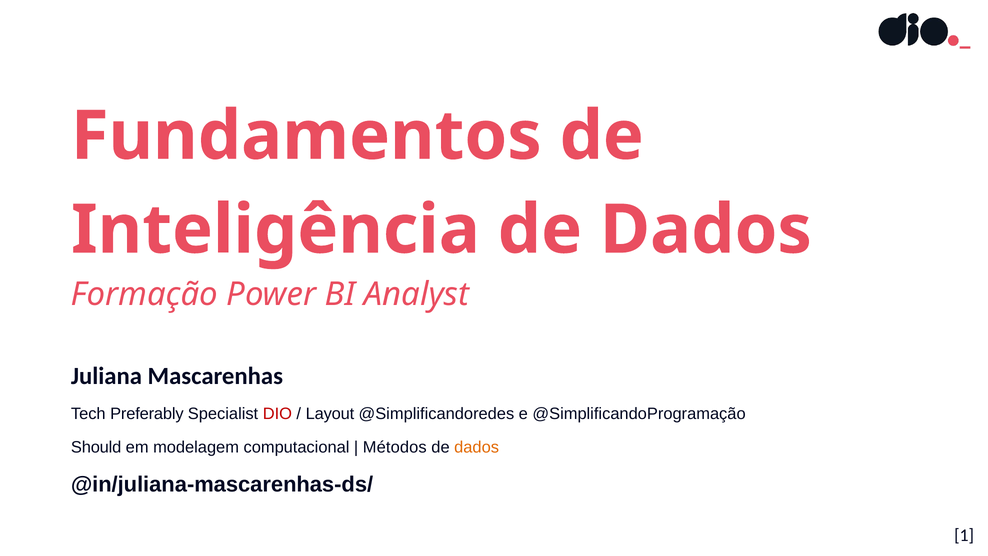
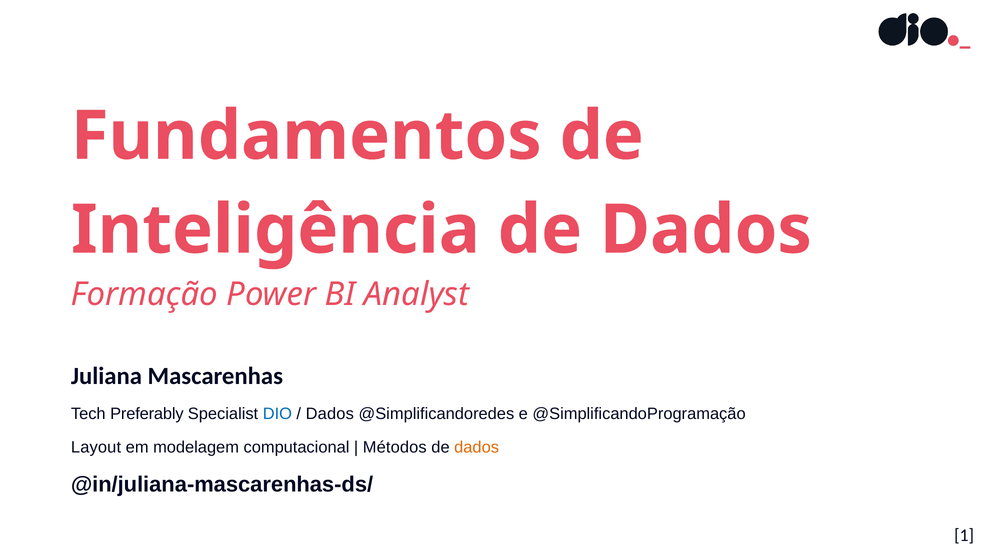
DIO colour: red -> blue
Layout at (330, 414): Layout -> Dados
Should: Should -> Layout
